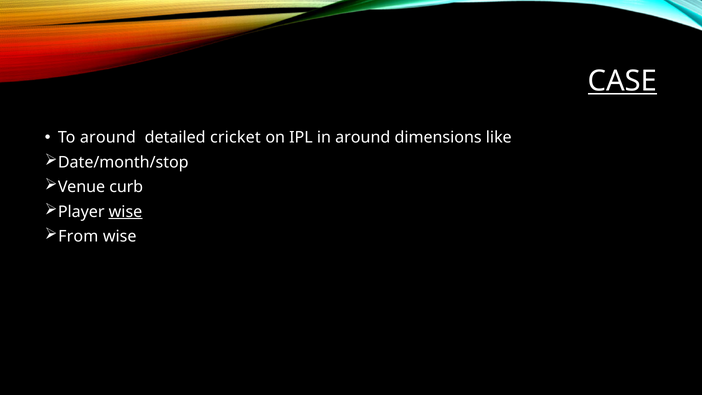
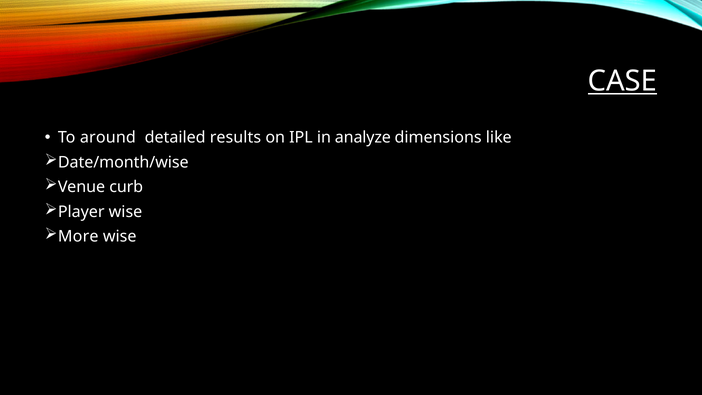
cricket: cricket -> results
in around: around -> analyze
Date/month/stop: Date/month/stop -> Date/month/wise
wise at (126, 212) underline: present -> none
From: From -> More
